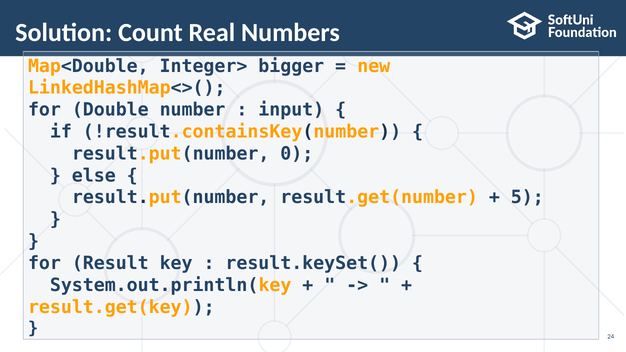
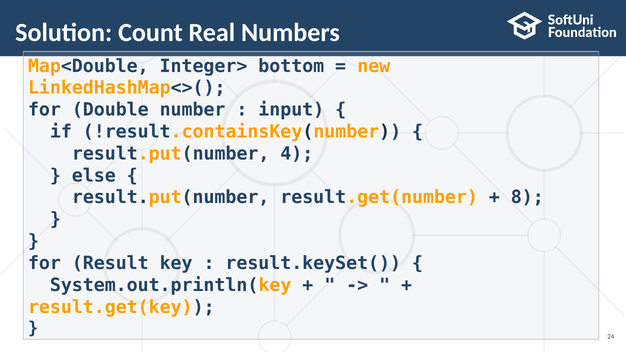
bigger: bigger -> bottom
0: 0 -> 4
5: 5 -> 8
